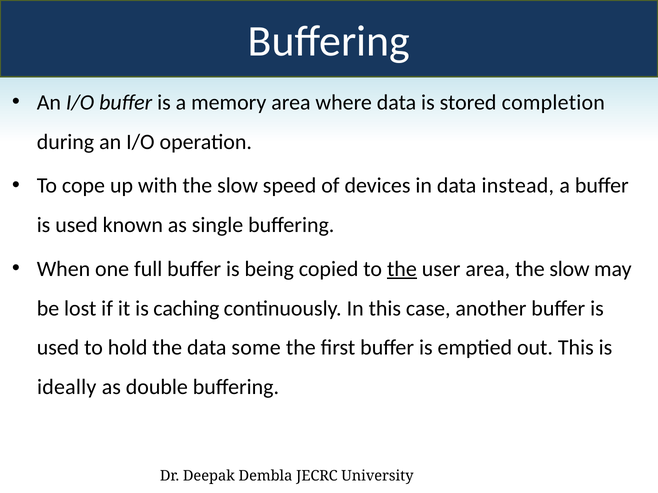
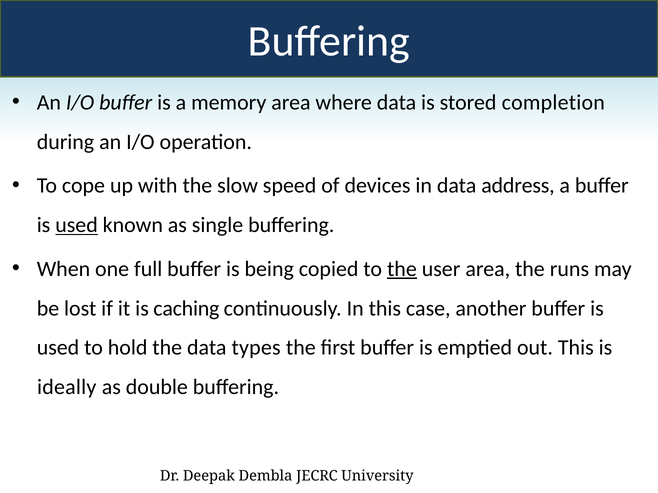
instead: instead -> address
used at (77, 225) underline: none -> present
area the slow: slow -> runs
some: some -> types
